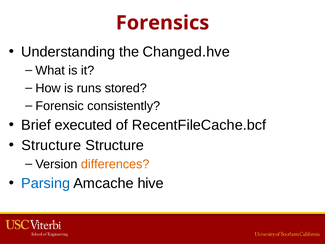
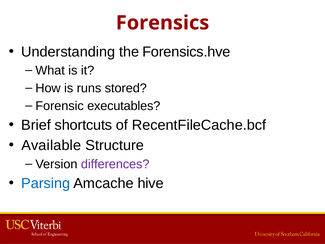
Changed.hve: Changed.hve -> Forensics.hve
consistently: consistently -> executables
executed: executed -> shortcuts
Structure at (51, 145): Structure -> Available
differences colour: orange -> purple
